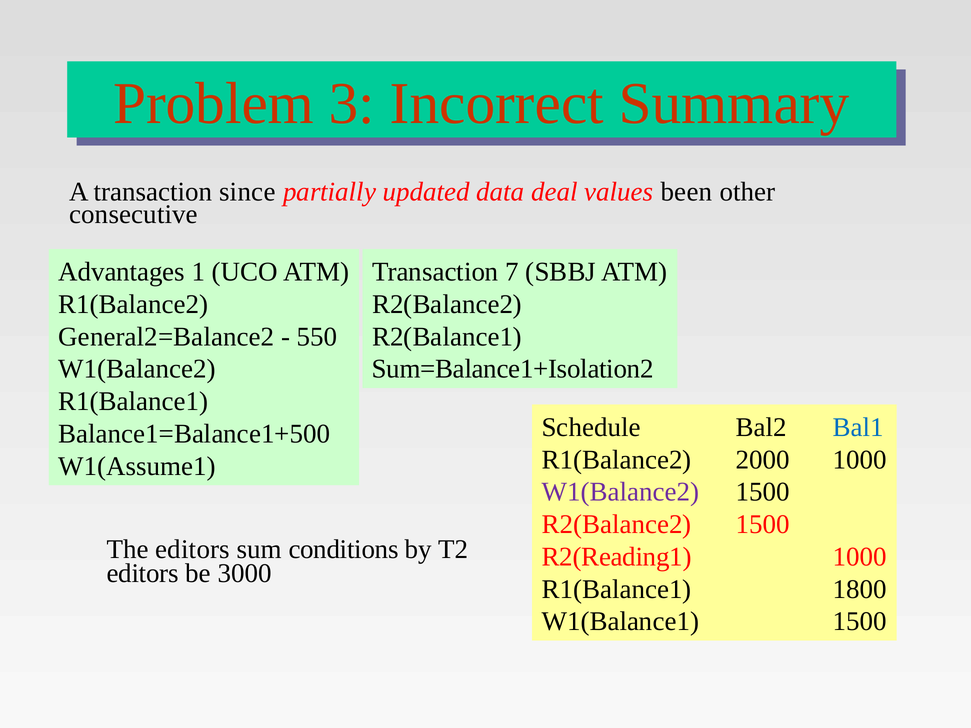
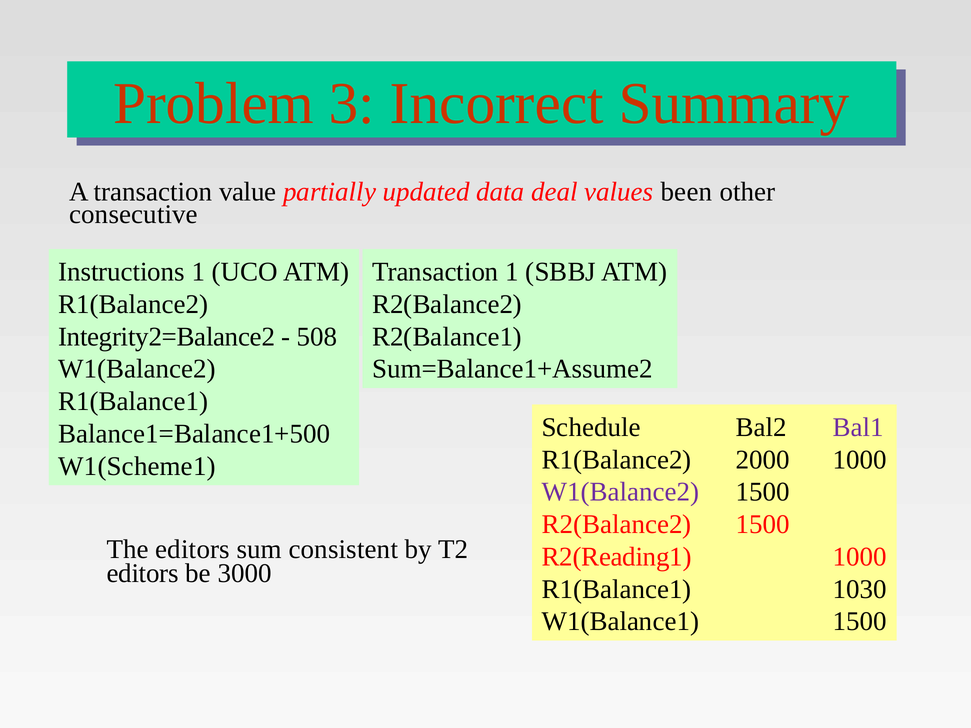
since: since -> value
Advantages: Advantages -> Instructions
Transaction 7: 7 -> 1
General2=Balance2: General2=Balance2 -> Integrity2=Balance2
550: 550 -> 508
Sum=Balance1+Isolation2: Sum=Balance1+Isolation2 -> Sum=Balance1+Assume2
Bal1 colour: blue -> purple
W1(Assume1: W1(Assume1 -> W1(Scheme1
conditions: conditions -> consistent
1800: 1800 -> 1030
